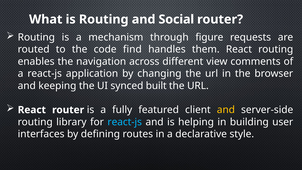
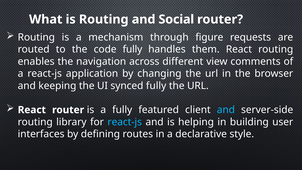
code find: find -> fully
synced built: built -> fully
and at (226, 110) colour: yellow -> light blue
